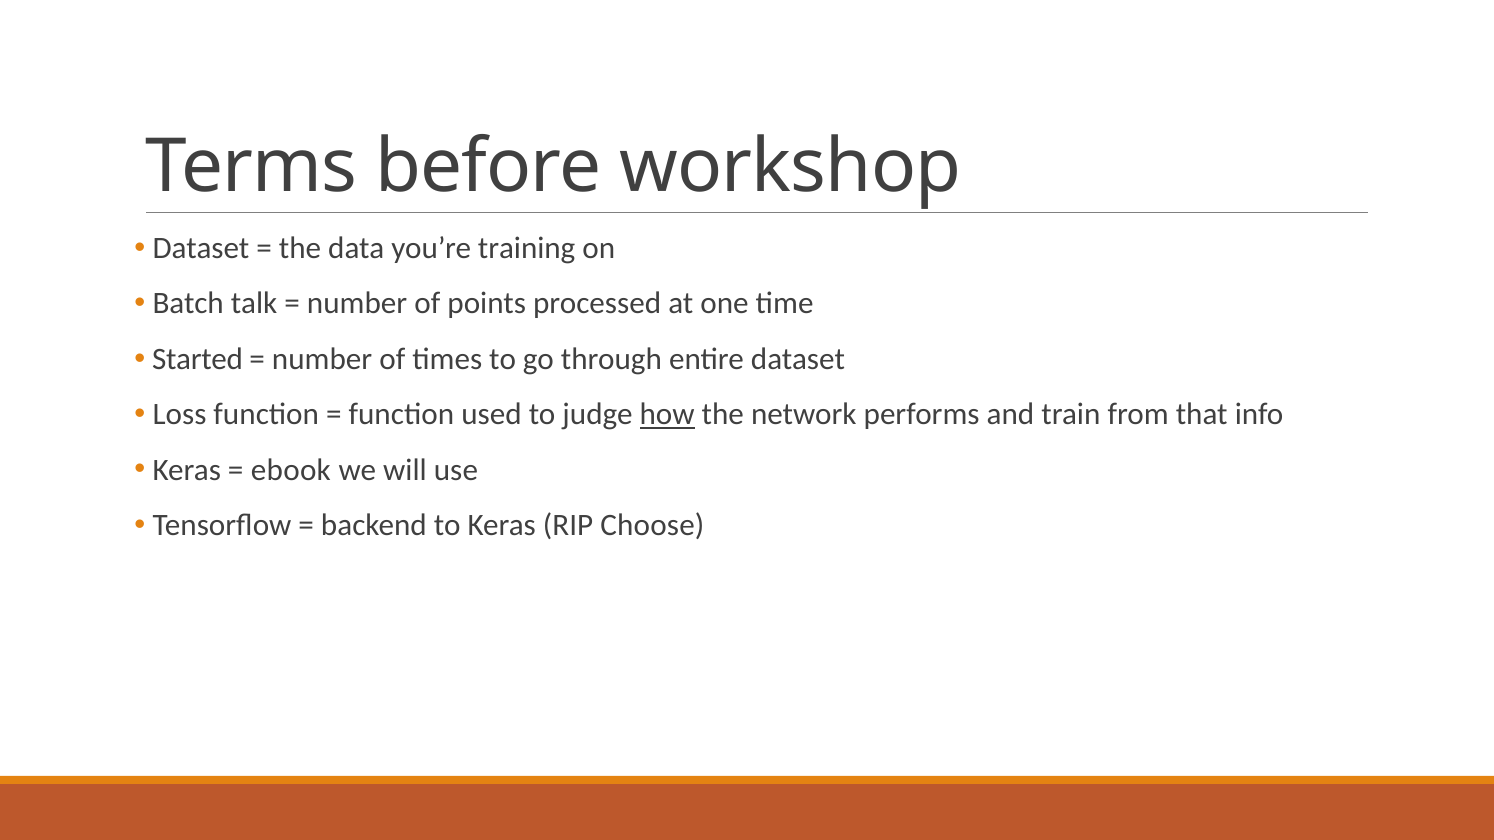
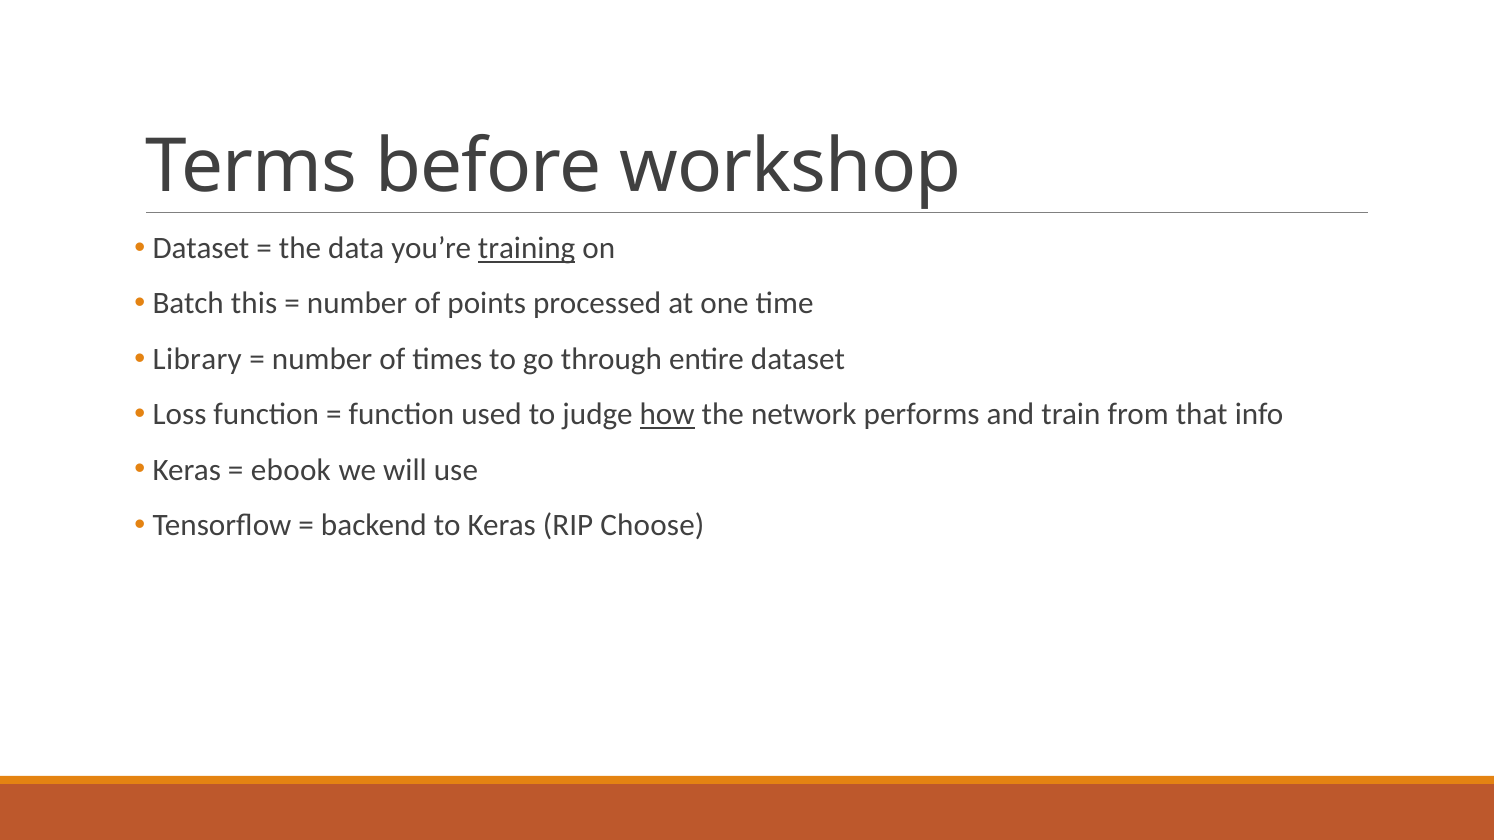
training underline: none -> present
talk: talk -> this
Started: Started -> Library
